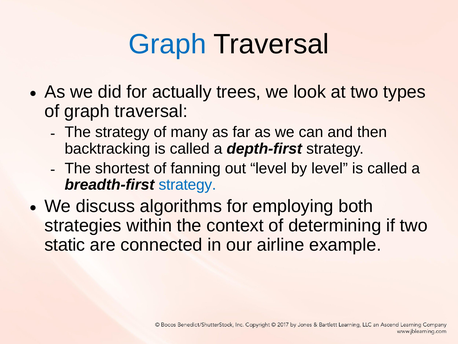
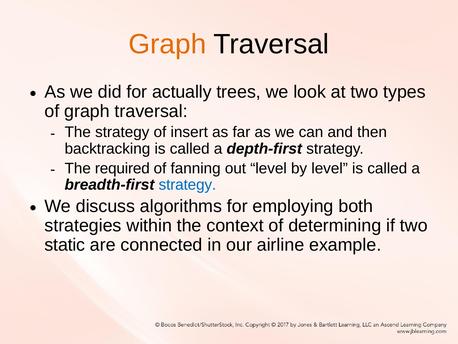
Graph at (167, 44) colour: blue -> orange
many: many -> insert
shortest: shortest -> required
